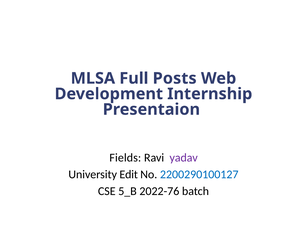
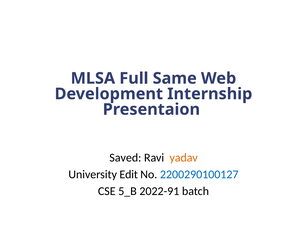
Posts: Posts -> Same
Fields: Fields -> Saved
yadav colour: purple -> orange
2022-76: 2022-76 -> 2022-91
